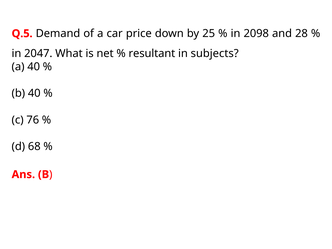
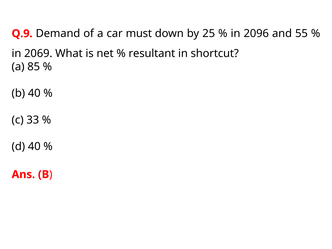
Q.5: Q.5 -> Q.9
price: price -> must
2098: 2098 -> 2096
28: 28 -> 55
2047: 2047 -> 2069
subjects: subjects -> shortcut
a 40: 40 -> 85
76: 76 -> 33
68 at (34, 146): 68 -> 40
